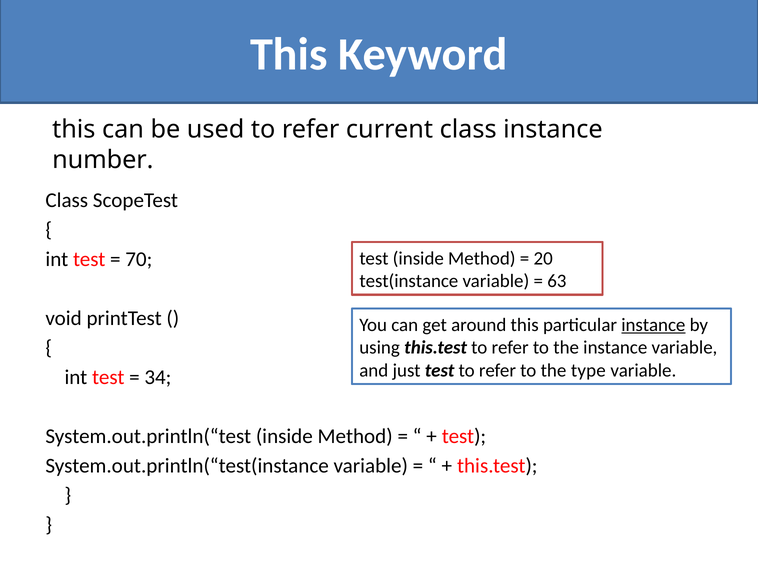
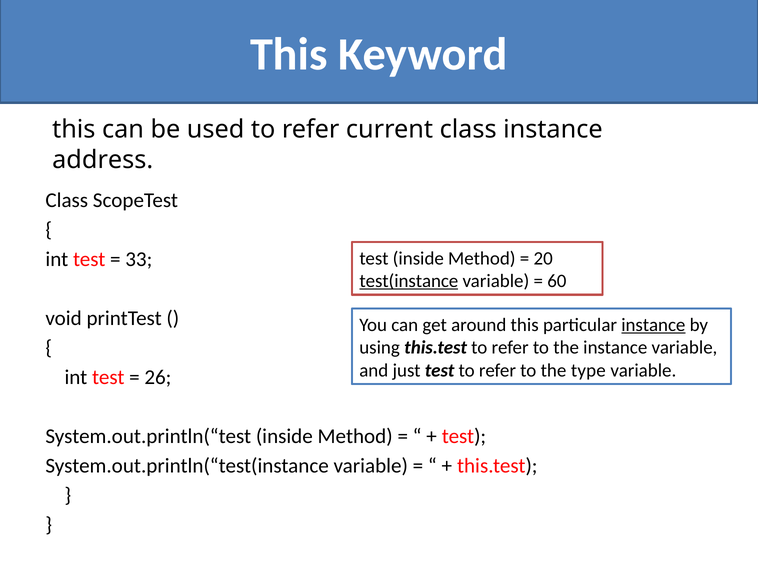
number: number -> address
70: 70 -> 33
test(instance underline: none -> present
63: 63 -> 60
34: 34 -> 26
